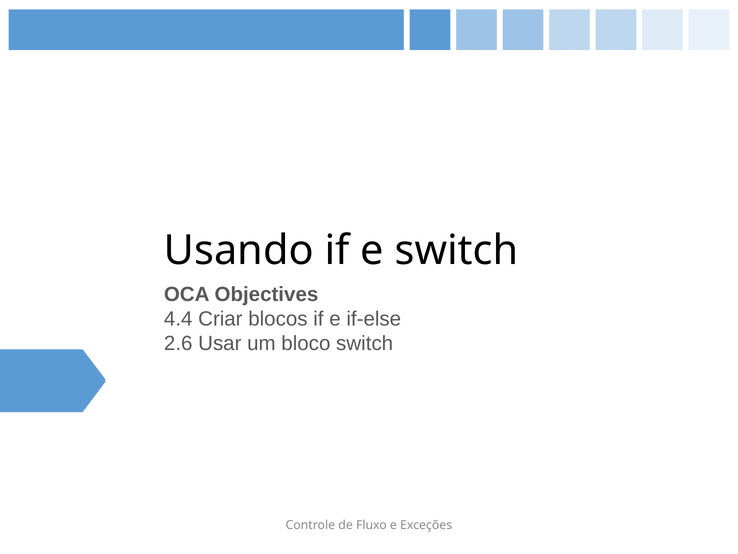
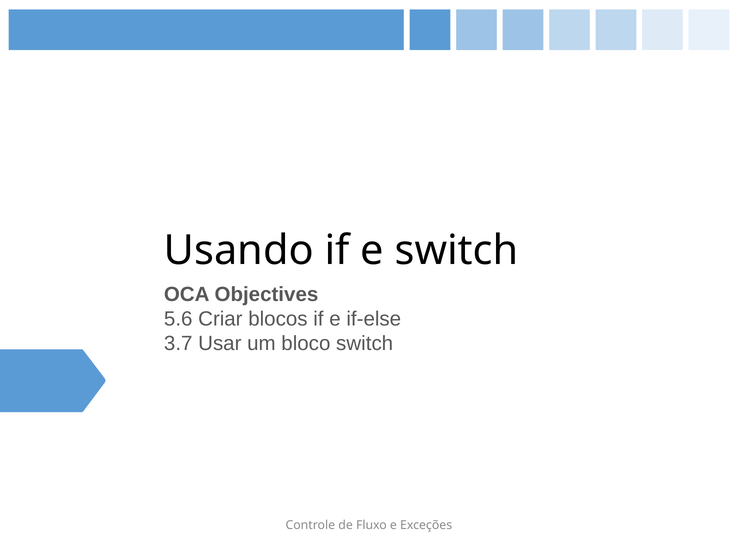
4.4: 4.4 -> 5.6
2.6: 2.6 -> 3.7
